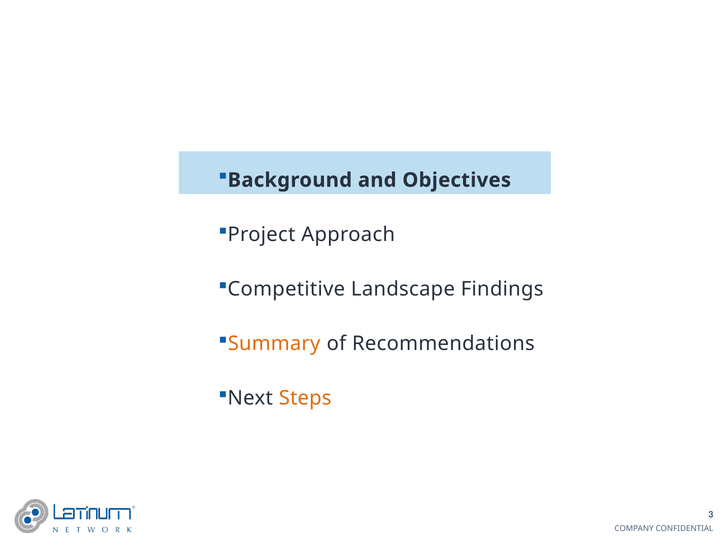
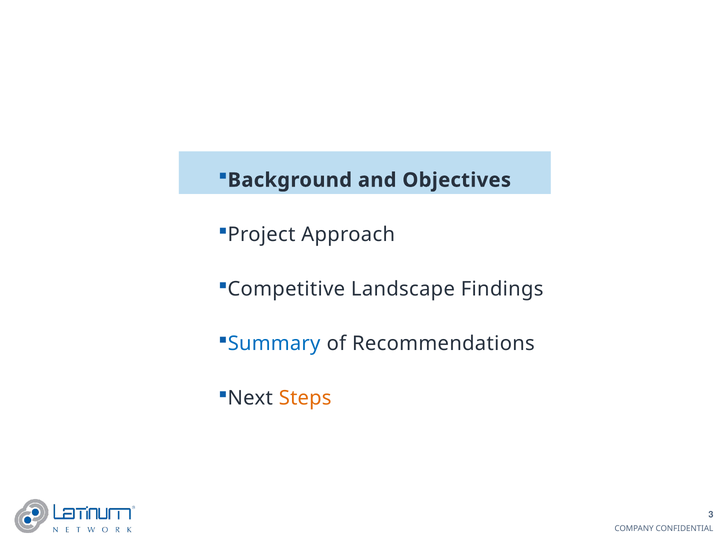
Summary colour: orange -> blue
